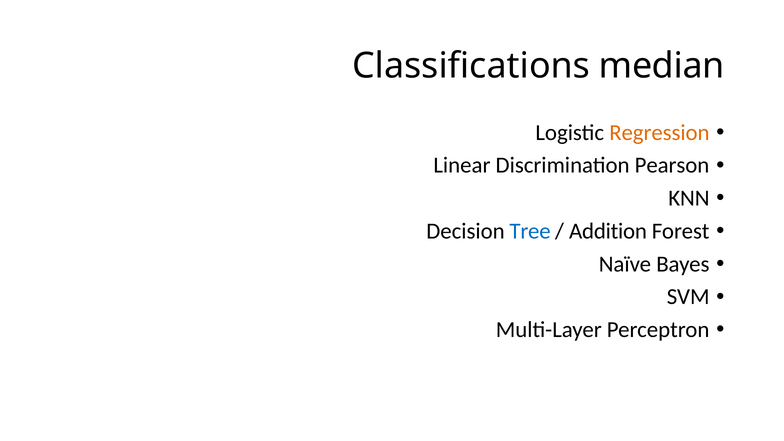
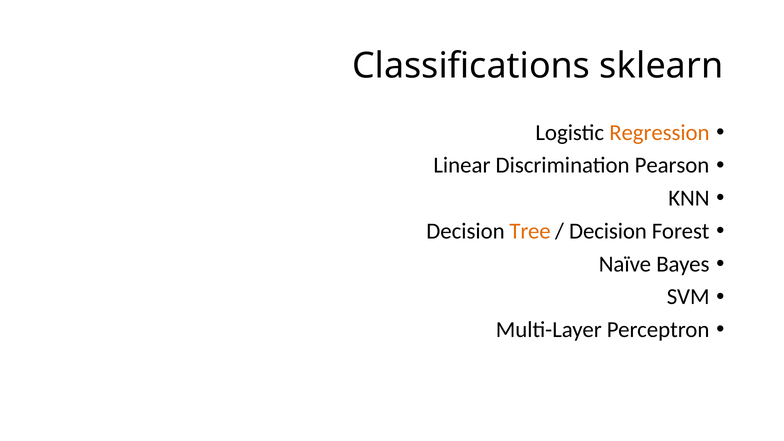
median: median -> sklearn
Tree colour: blue -> orange
Addition at (608, 231): Addition -> Decision
